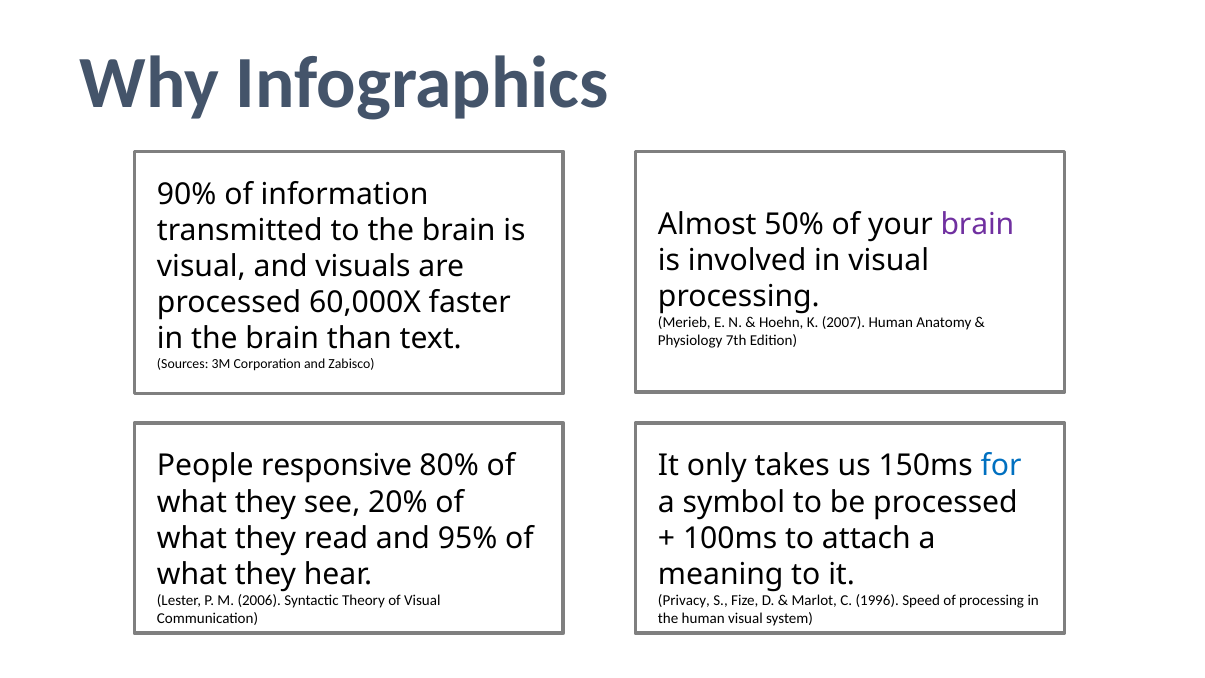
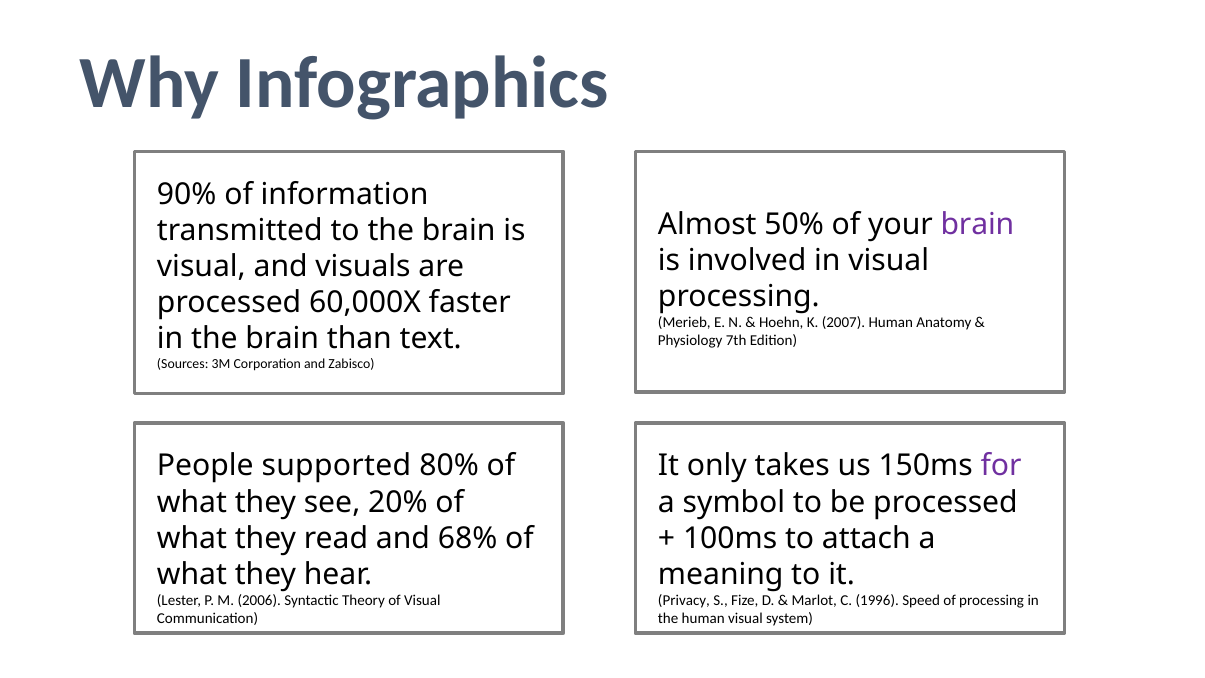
responsive: responsive -> supported
for colour: blue -> purple
95%: 95% -> 68%
